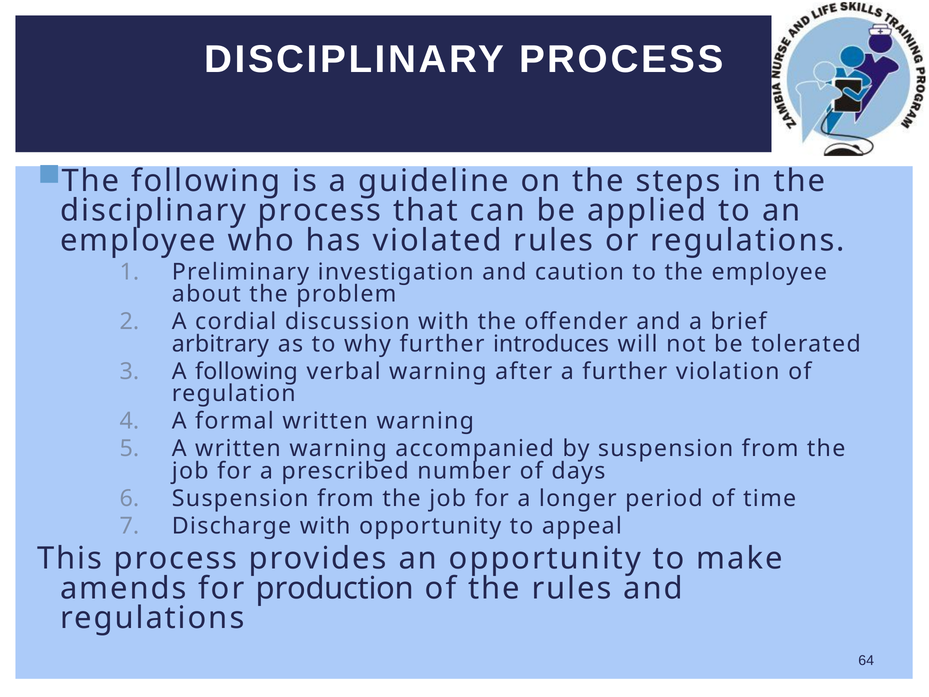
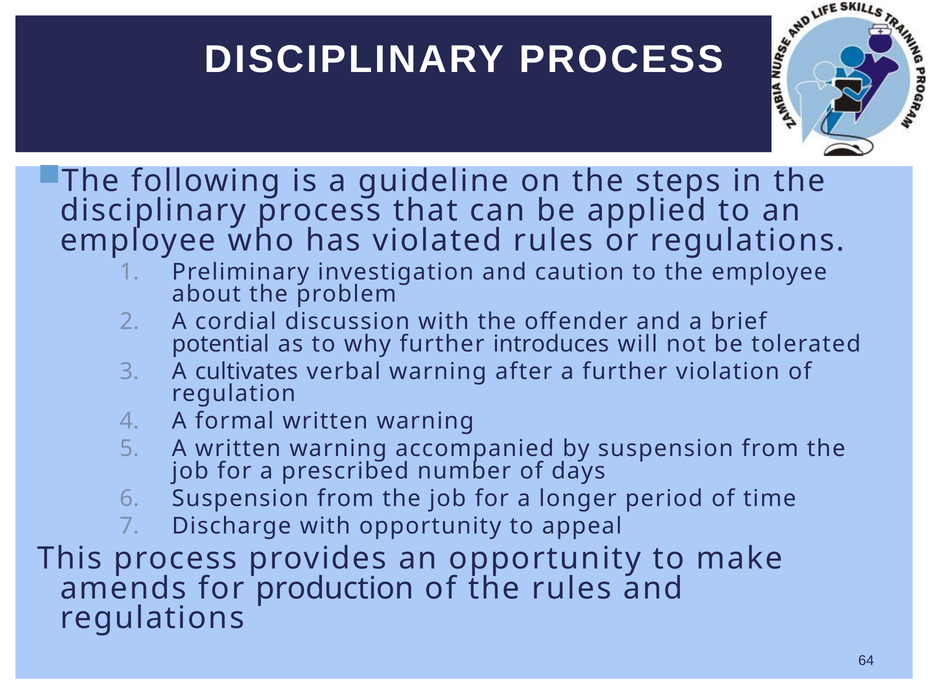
arbitrary: arbitrary -> potential
A following: following -> cultivates
